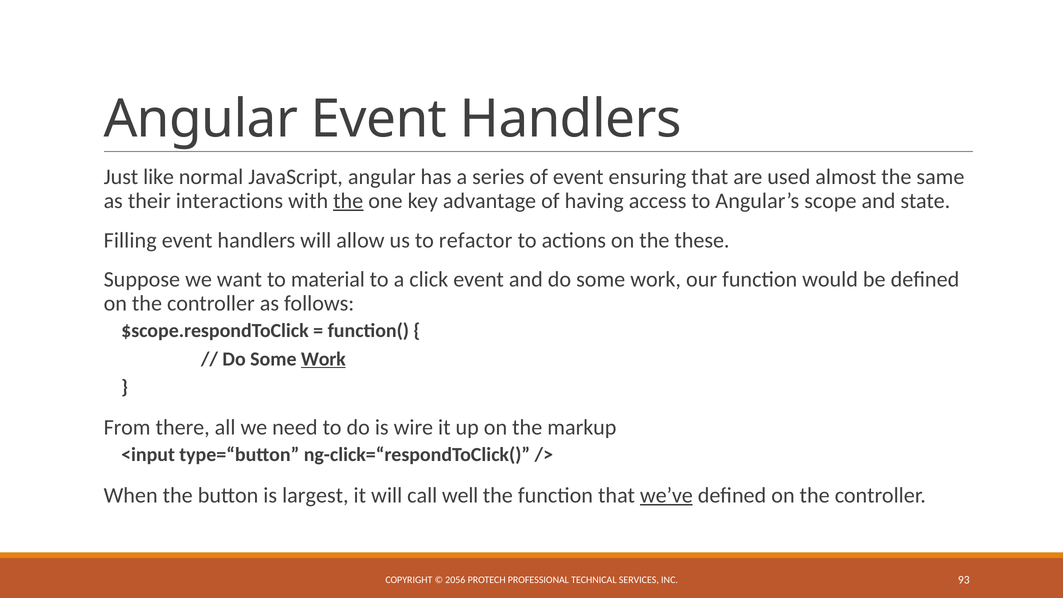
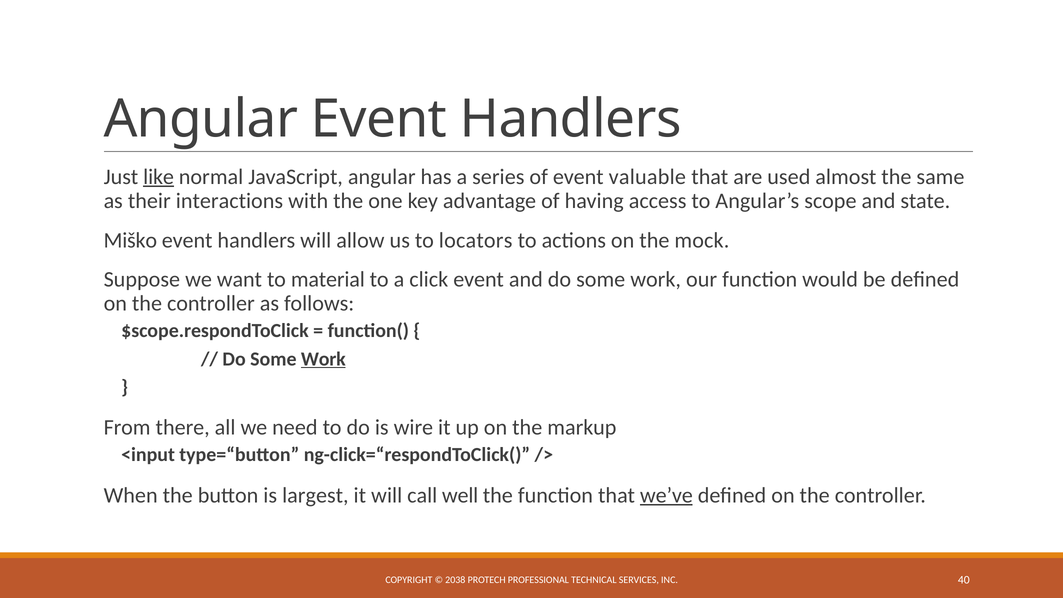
like underline: none -> present
ensuring: ensuring -> valuable
the at (348, 201) underline: present -> none
Filling: Filling -> Miško
refactor: refactor -> locators
these: these -> mock
2056: 2056 -> 2038
93: 93 -> 40
